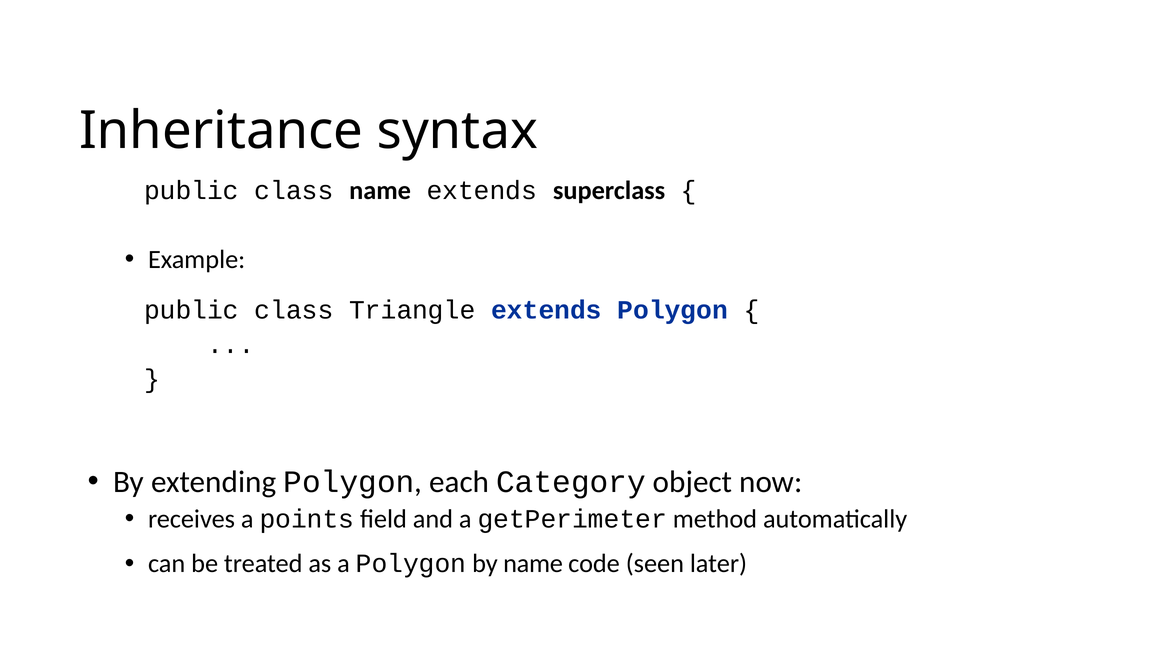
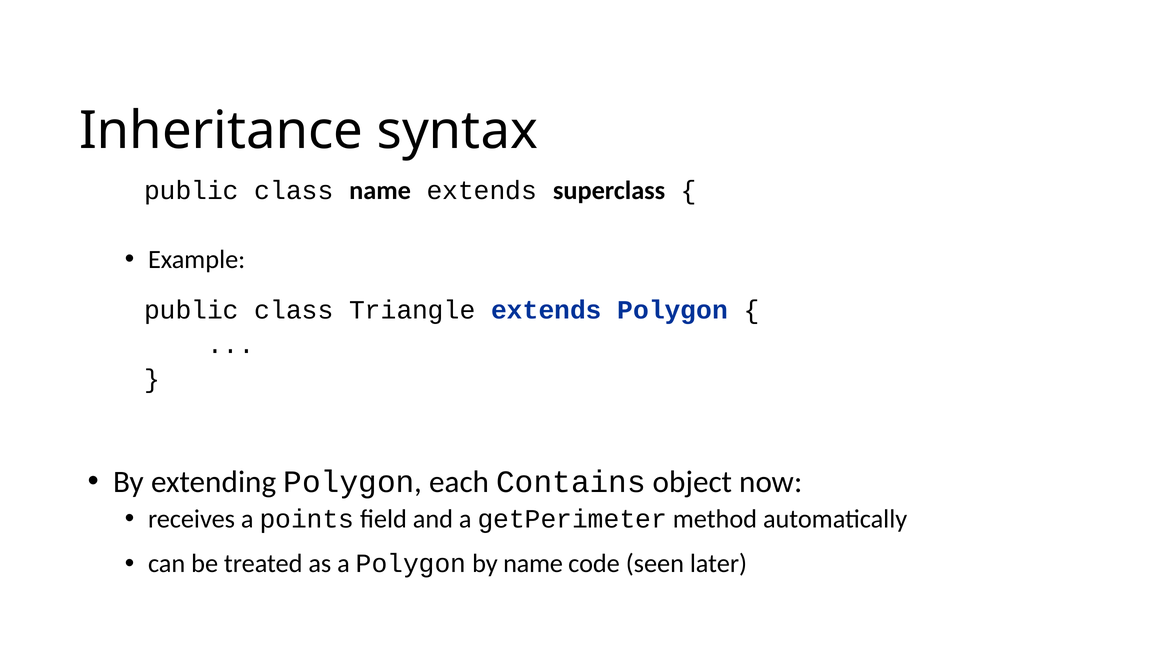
Category: Category -> Contains
